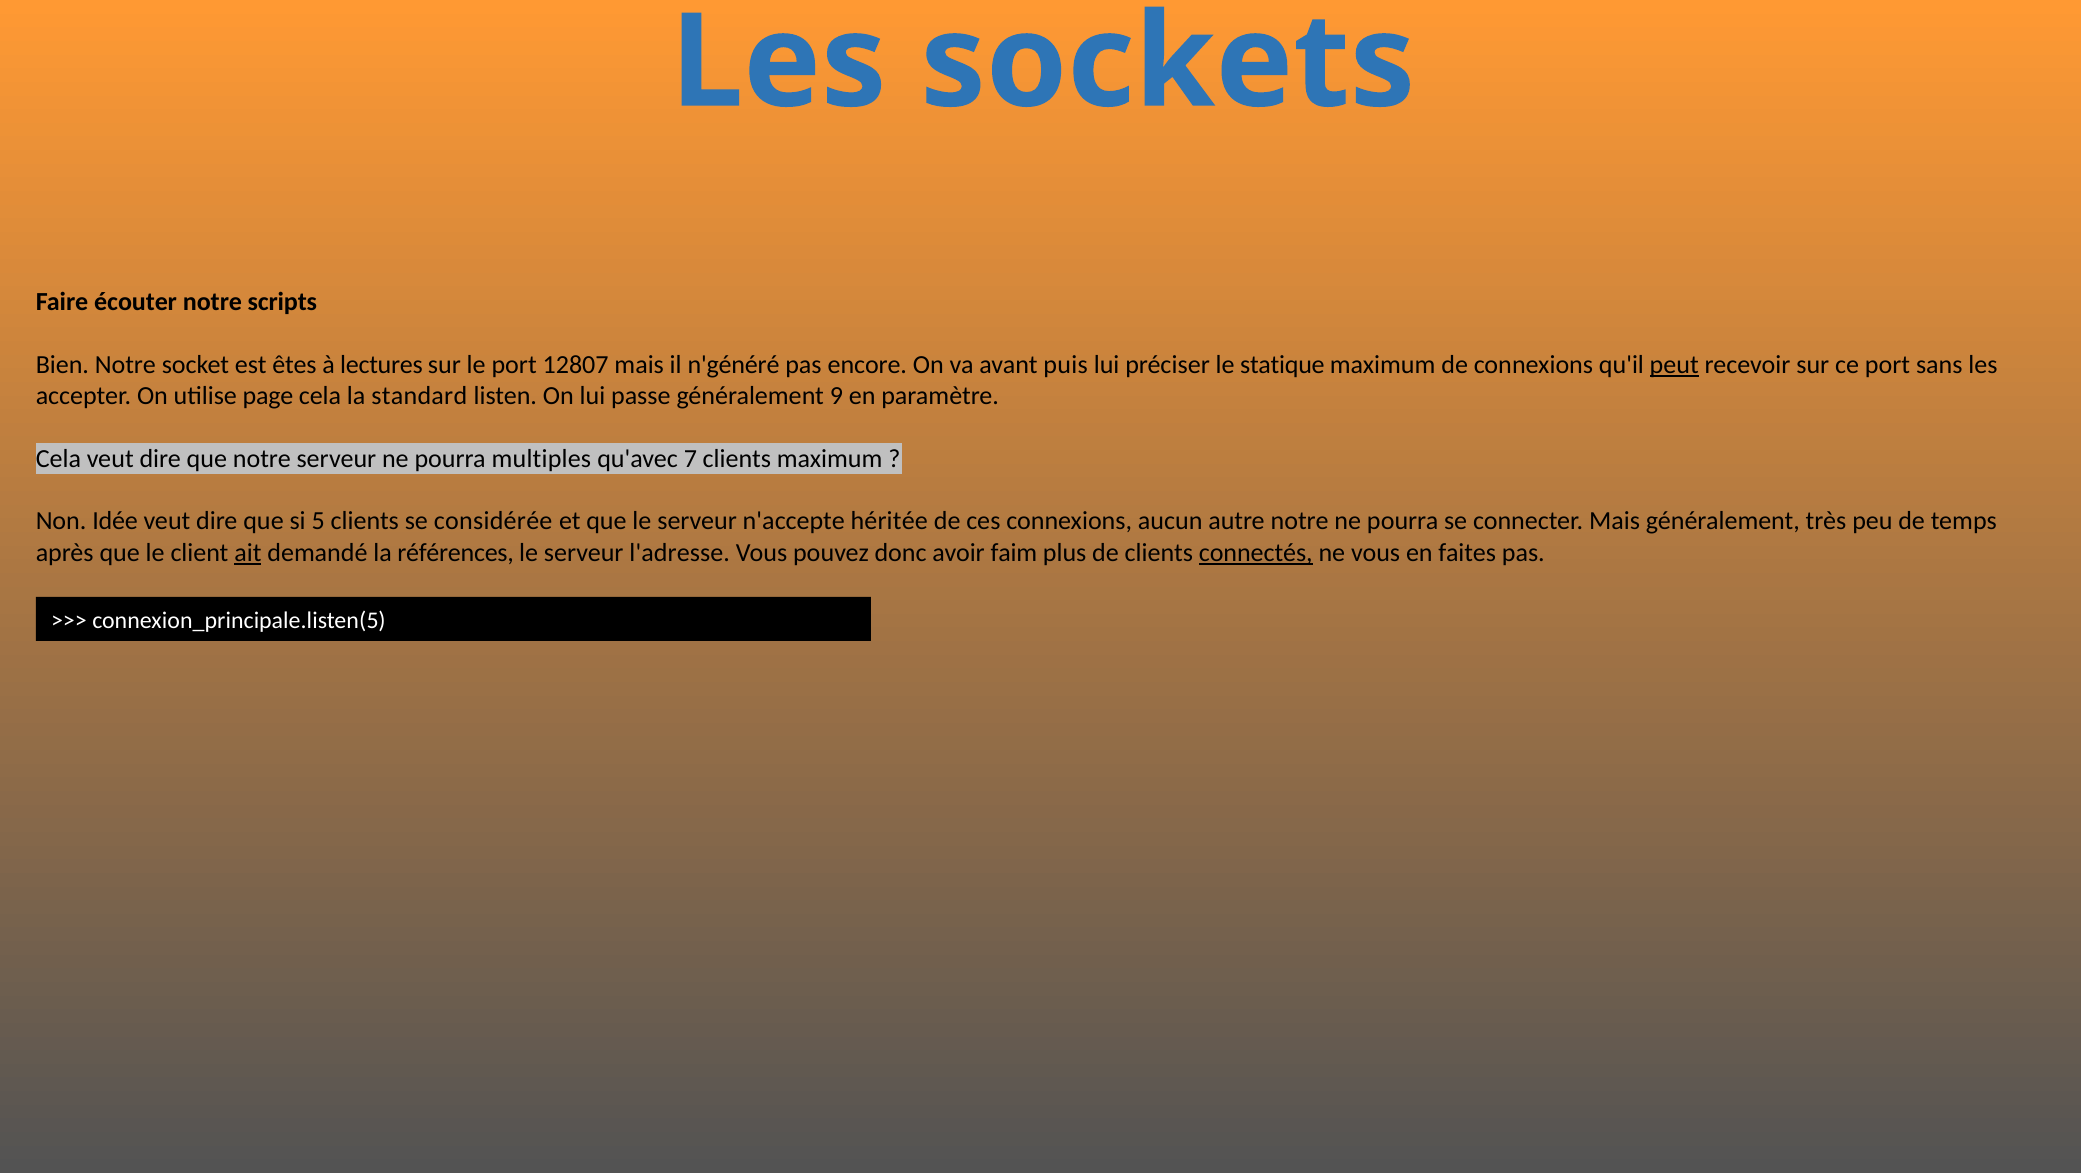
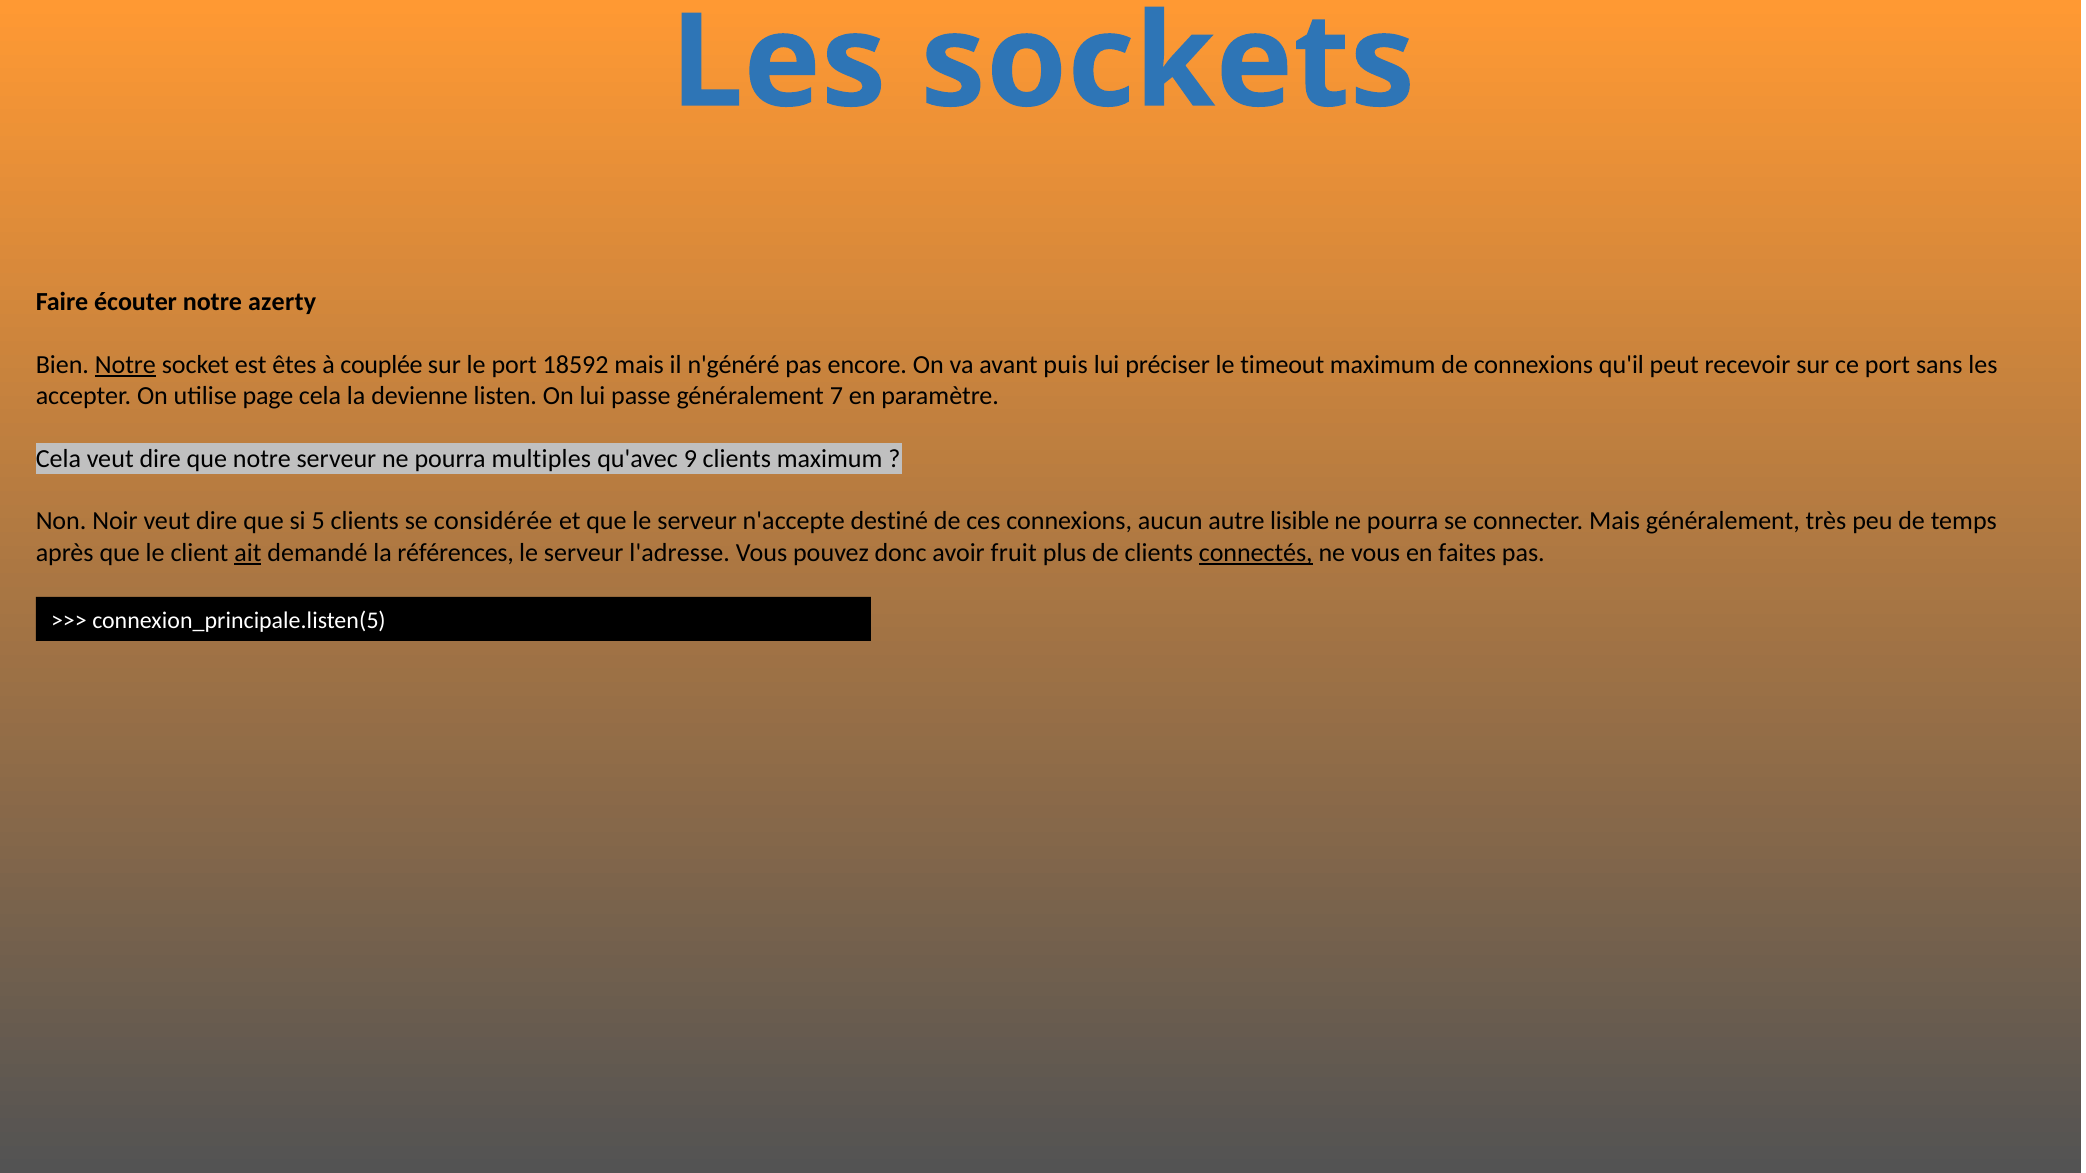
scripts: scripts -> azerty
Notre at (125, 365) underline: none -> present
lectures: lectures -> couplée
12807: 12807 -> 18592
statique: statique -> timeout
peut underline: present -> none
standard: standard -> devienne
9: 9 -> 7
7: 7 -> 9
Idée: Idée -> Noir
héritée: héritée -> destiné
autre notre: notre -> lisible
faim: faim -> fruit
